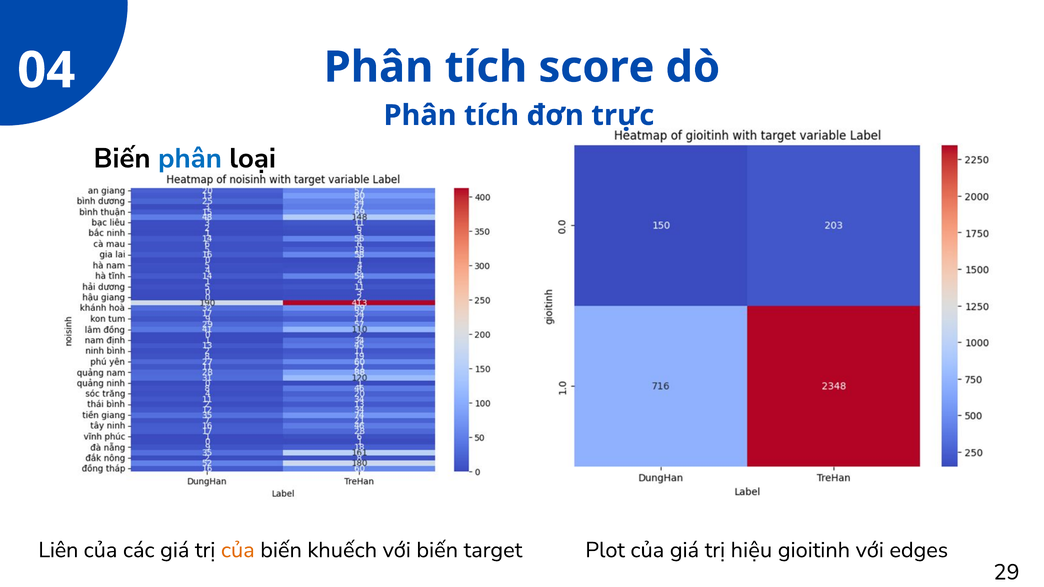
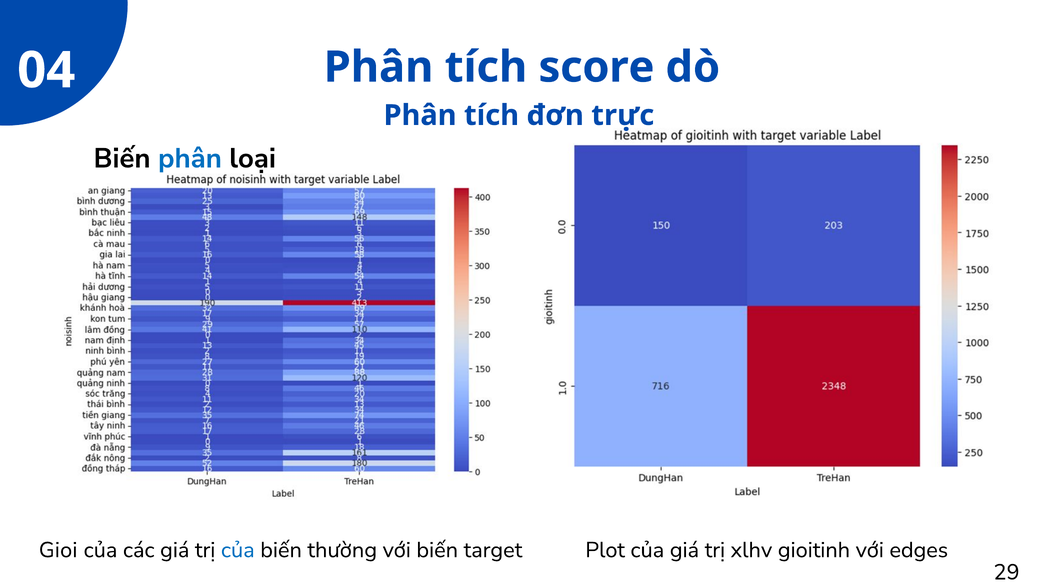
Liên: Liên -> Gioi
của at (238, 550) colour: orange -> blue
khuếch: khuếch -> thường
hiệu: hiệu -> xlhv
